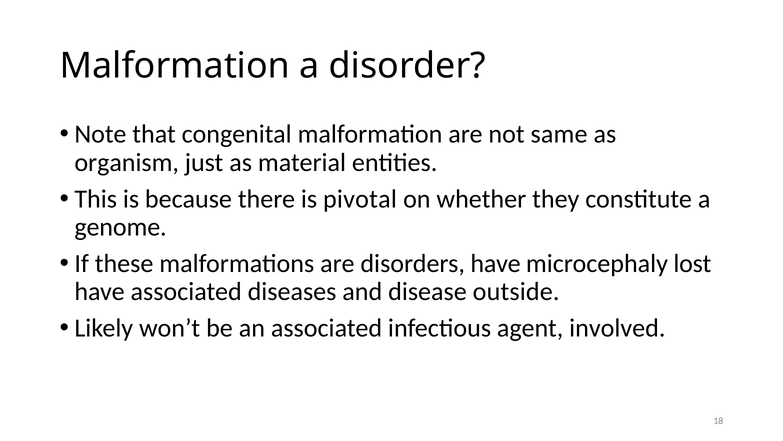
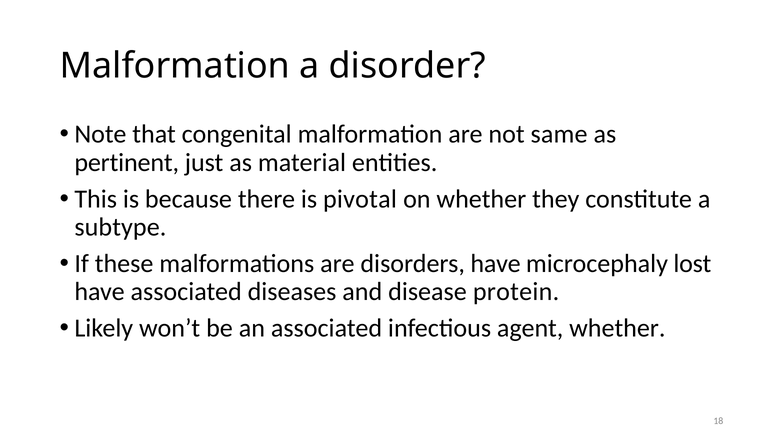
organism: organism -> pertinent
genome: genome -> subtype
outside: outside -> protein
agent involved: involved -> whether
